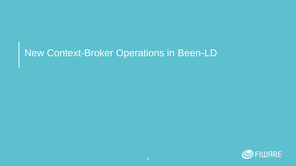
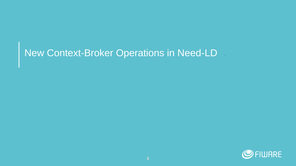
Been-LD: Been-LD -> Need-LD
